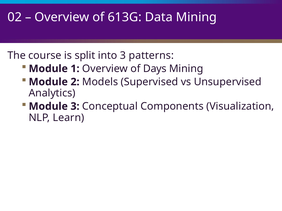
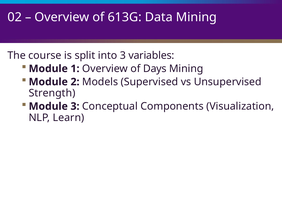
patterns: patterns -> variables
Analytics: Analytics -> Strength
